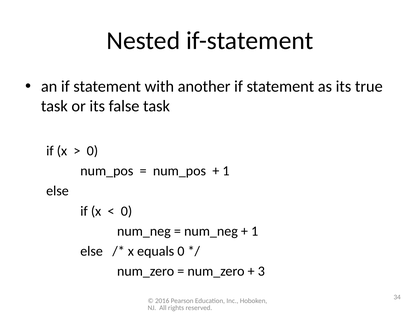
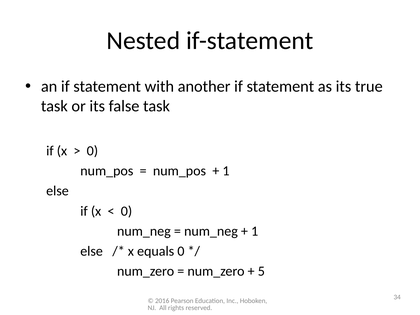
3: 3 -> 5
